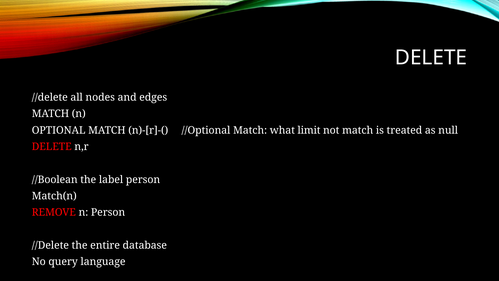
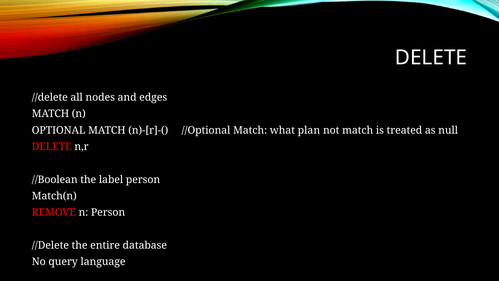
limit: limit -> plan
